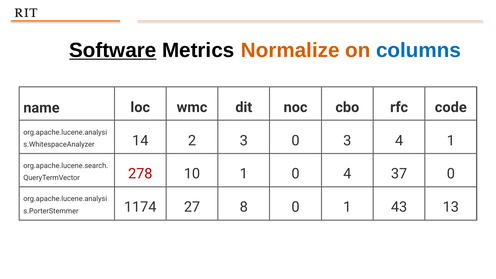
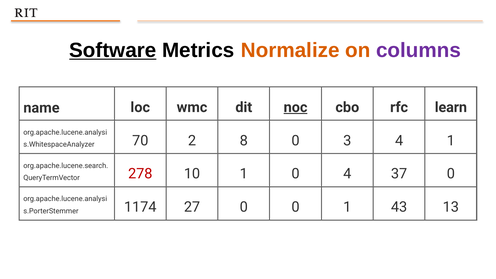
columns colour: blue -> purple
noc underline: none -> present
code: code -> learn
14: 14 -> 70
2 3: 3 -> 8
27 8: 8 -> 0
